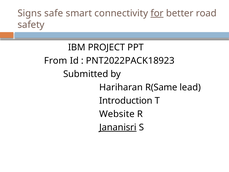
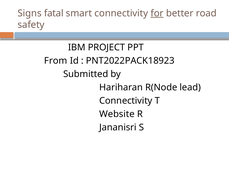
safe: safe -> fatal
R(Same: R(Same -> R(Node
Introduction at (126, 101): Introduction -> Connectivity
Jananisri underline: present -> none
